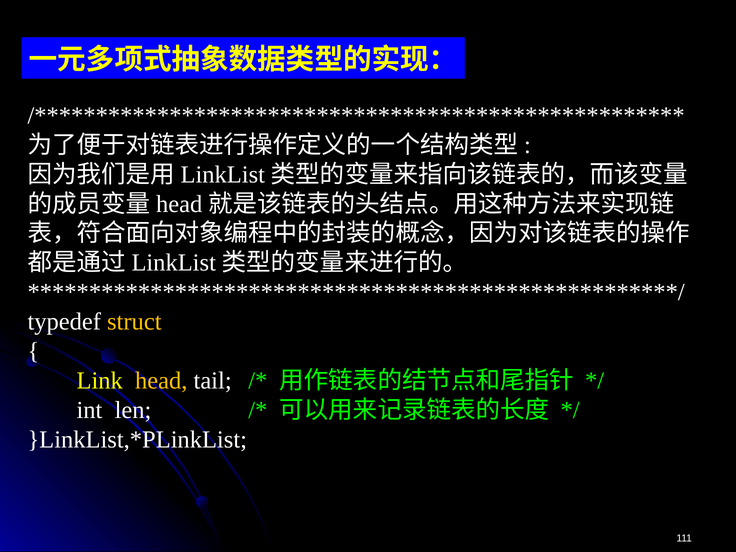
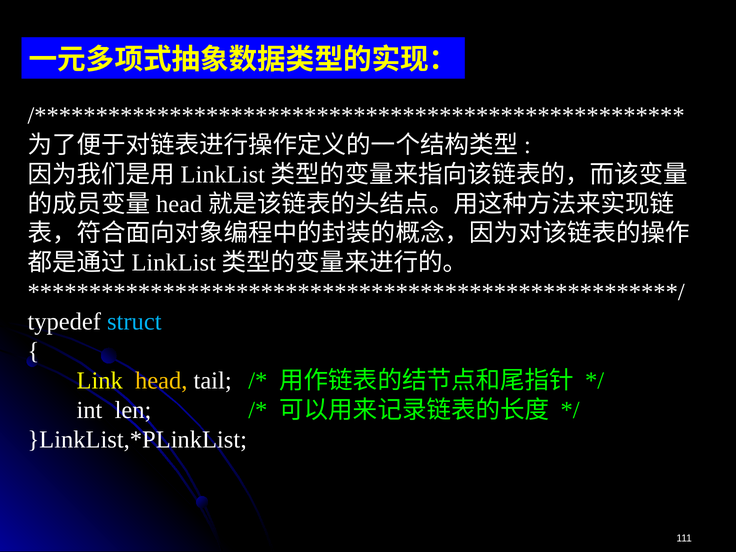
struct colour: yellow -> light blue
